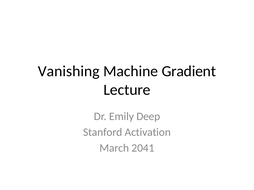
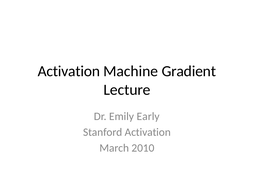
Vanishing at (69, 71): Vanishing -> Activation
Deep: Deep -> Early
2041: 2041 -> 2010
